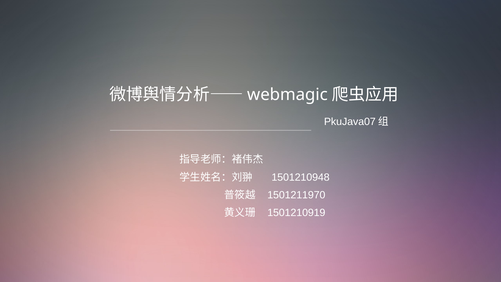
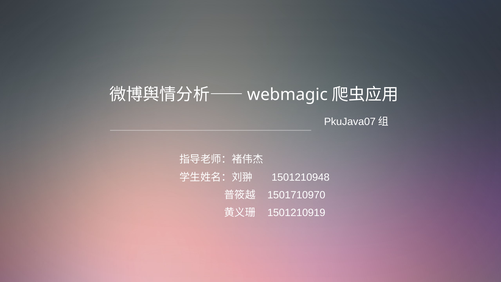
1501211970: 1501211970 -> 1501710970
